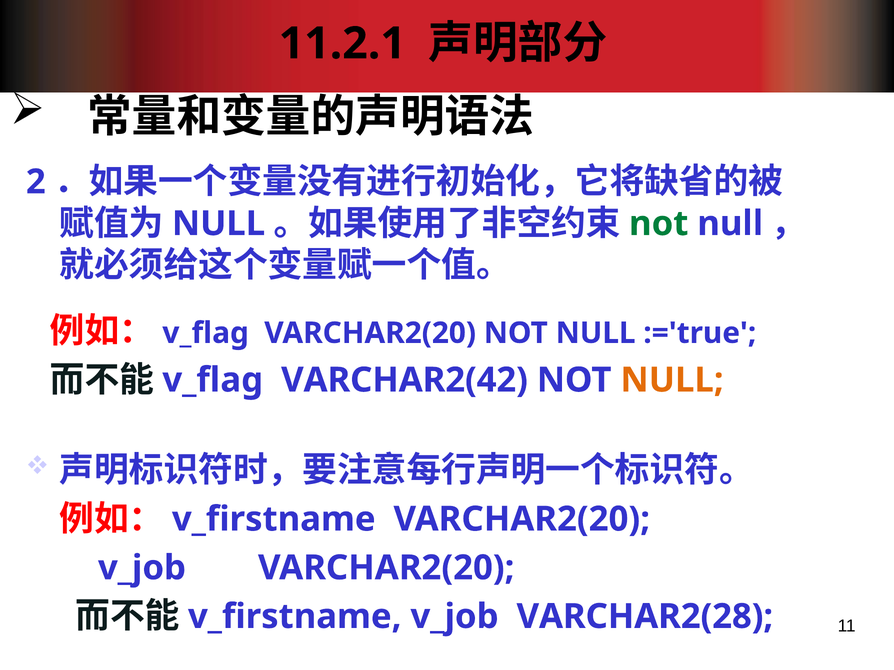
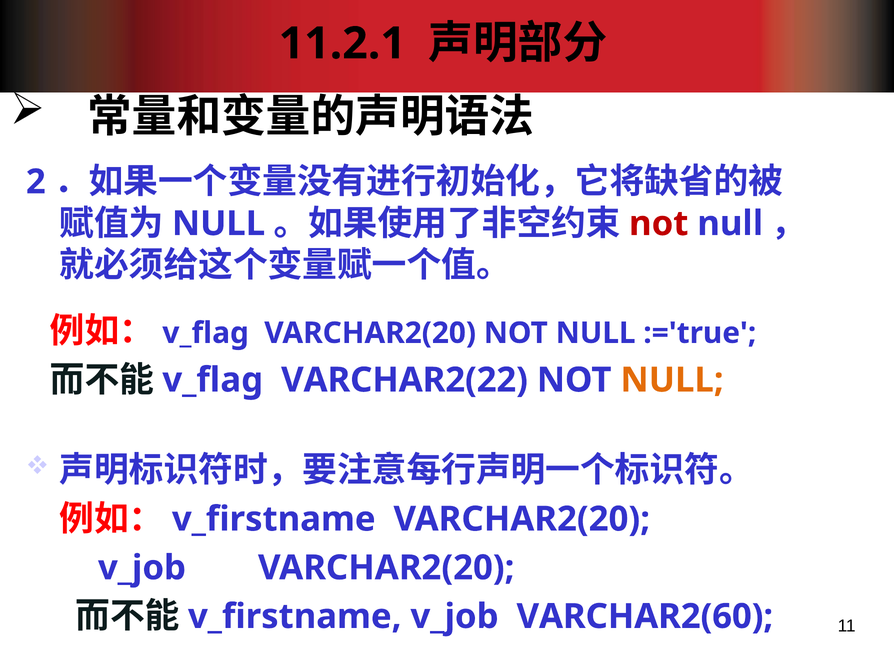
not at (659, 224) colour: green -> red
VARCHAR2(42: VARCHAR2(42 -> VARCHAR2(22
VARCHAR2(28: VARCHAR2(28 -> VARCHAR2(60
